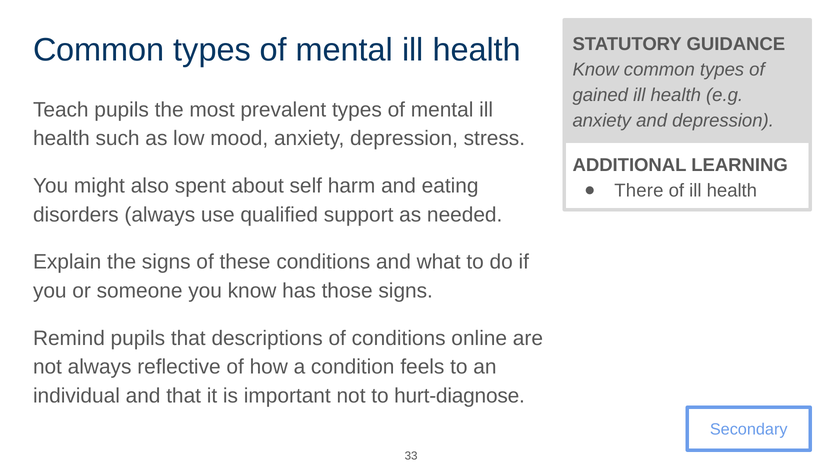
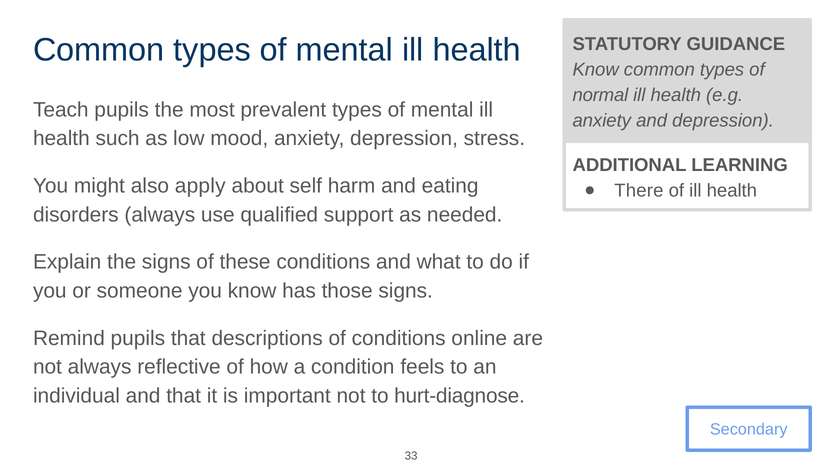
gained: gained -> normal
spent: spent -> apply
